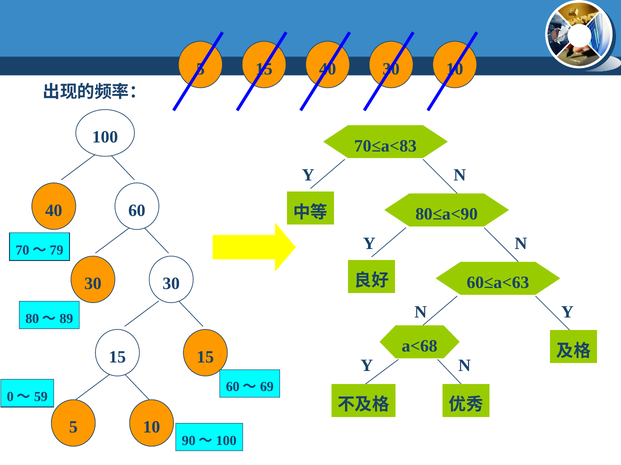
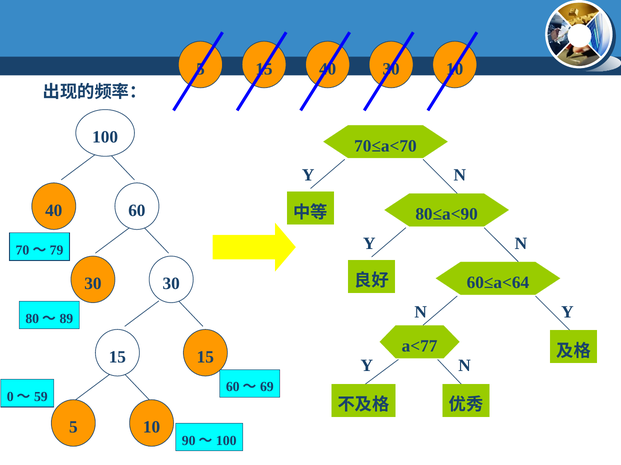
70≤a<83: 70≤a<83 -> 70≤a<70
60≤a<63: 60≤a<63 -> 60≤a<64
a<68: a<68 -> a<77
